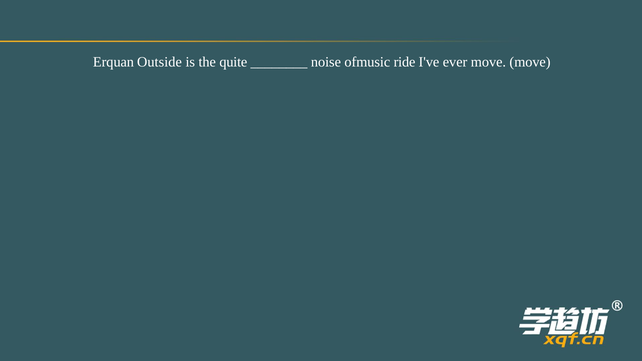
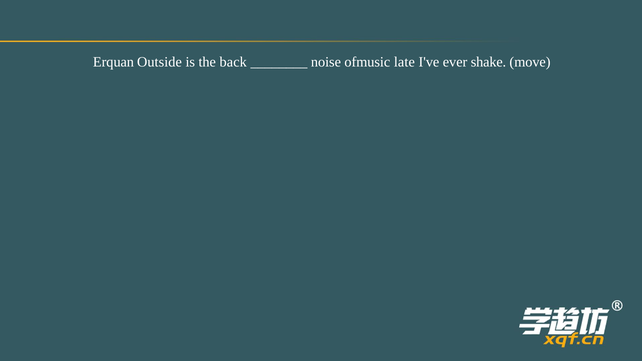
quite: quite -> back
ride: ride -> late
ever move: move -> shake
